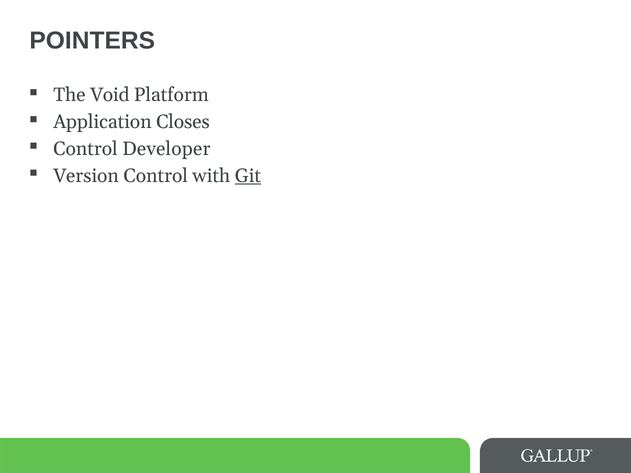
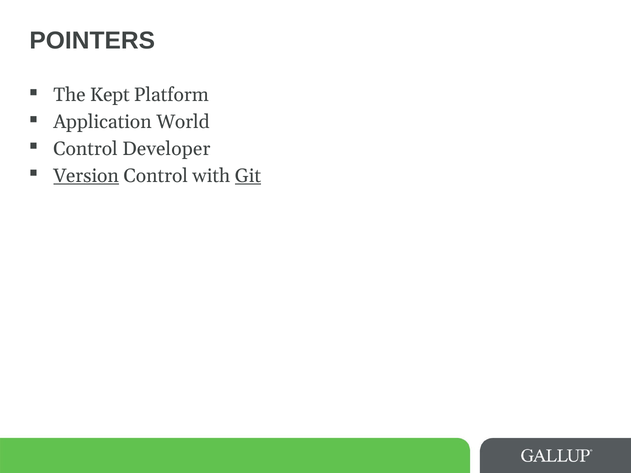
Void: Void -> Kept
Closes: Closes -> World
Version underline: none -> present
